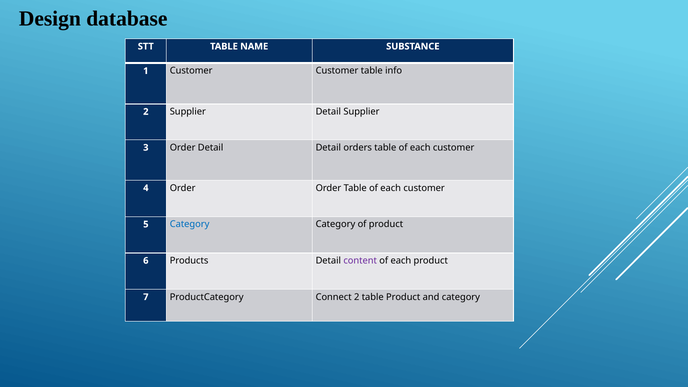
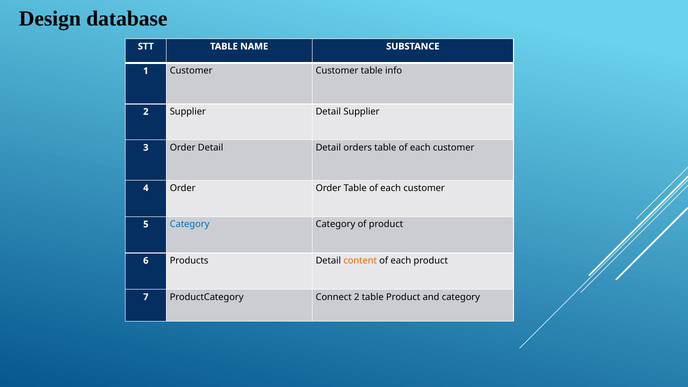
content colour: purple -> orange
